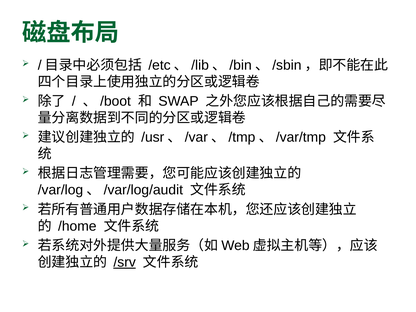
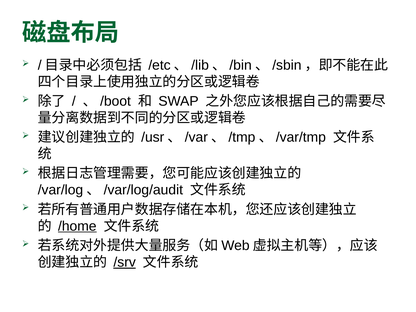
/home underline: none -> present
